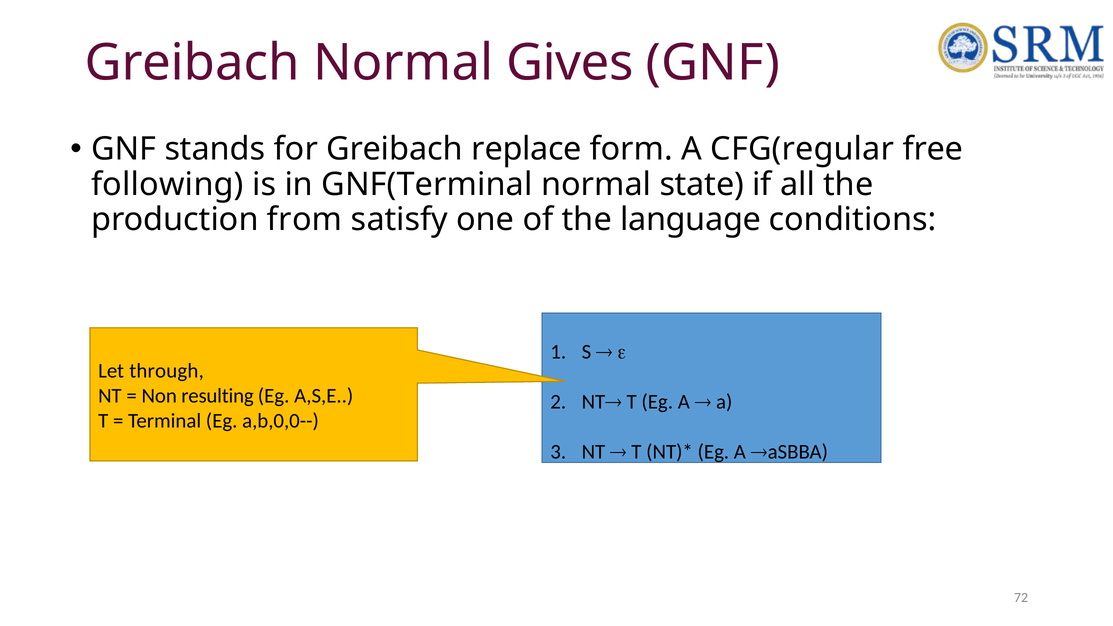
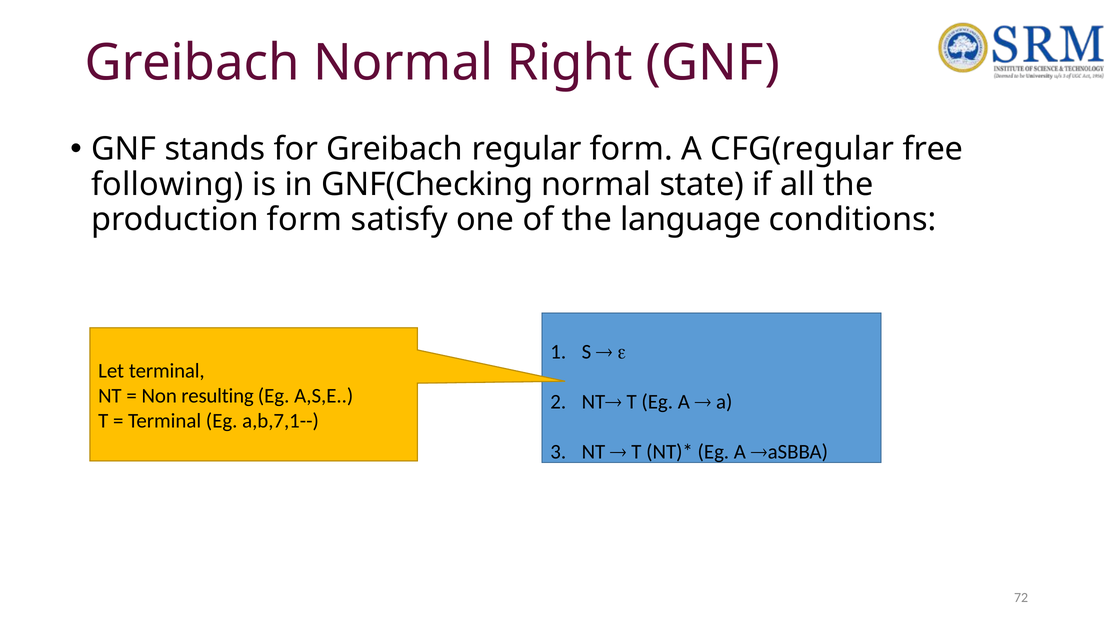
Gives: Gives -> Right
replace: replace -> regular
GNF(Terminal: GNF(Terminal -> GNF(Checking
production from: from -> form
Let through: through -> terminal
a,b,0,0--: a,b,0,0-- -> a,b,7,1--
